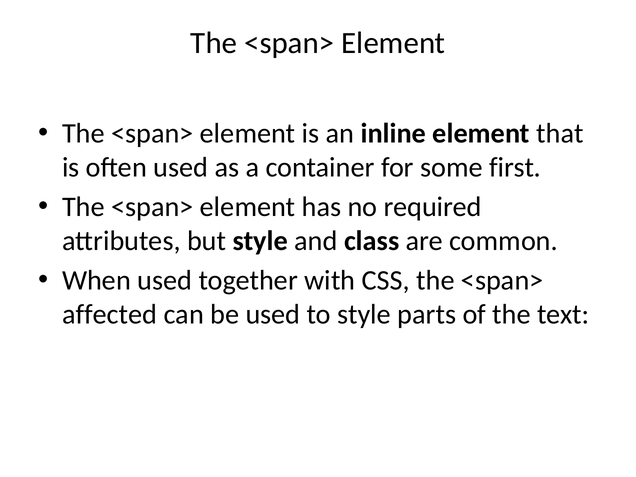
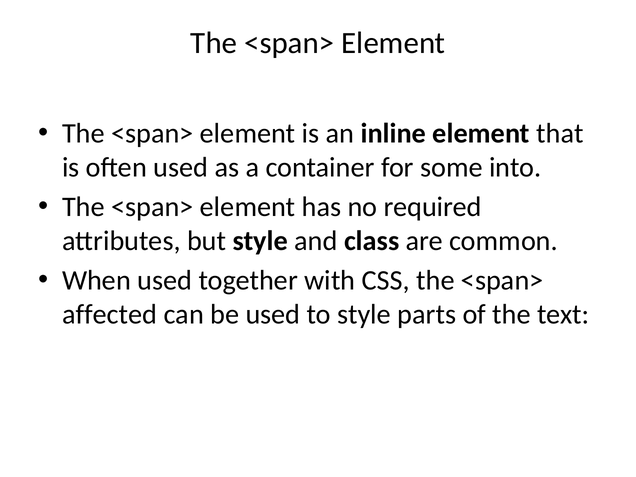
first: first -> into
